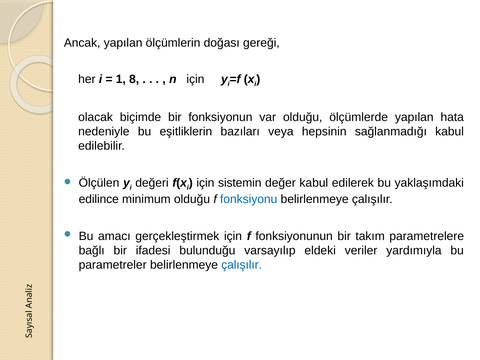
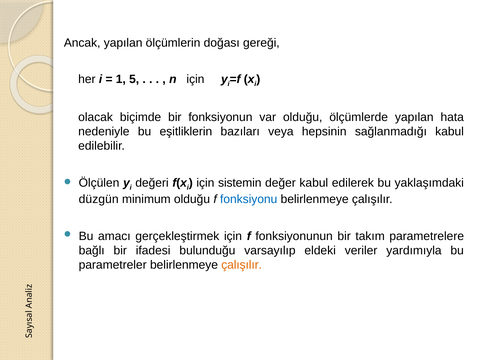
8: 8 -> 5
edilince: edilince -> düzgün
çalışılır at (242, 265) colour: blue -> orange
